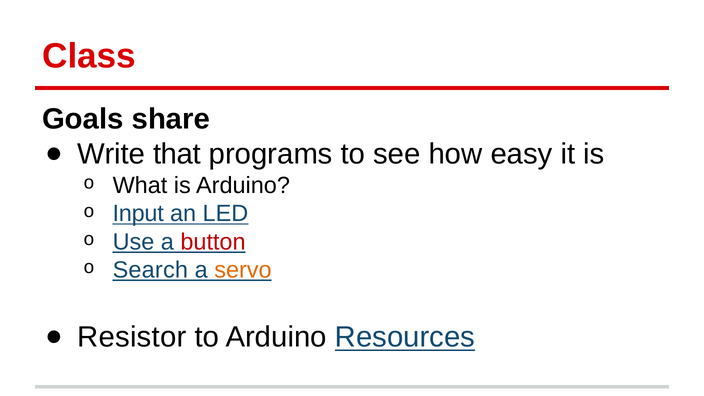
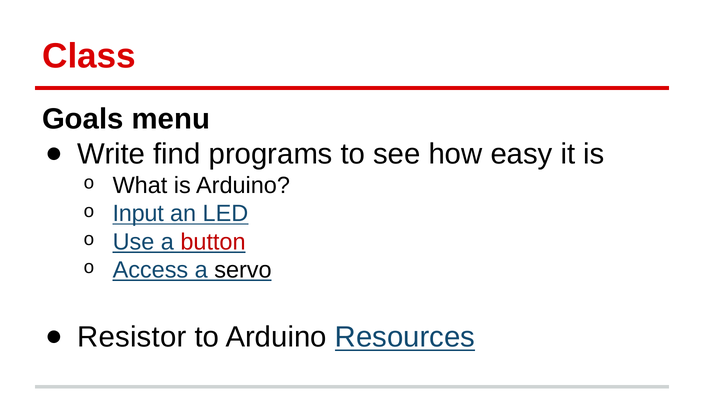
share: share -> menu
that: that -> find
Search: Search -> Access
servo colour: orange -> black
